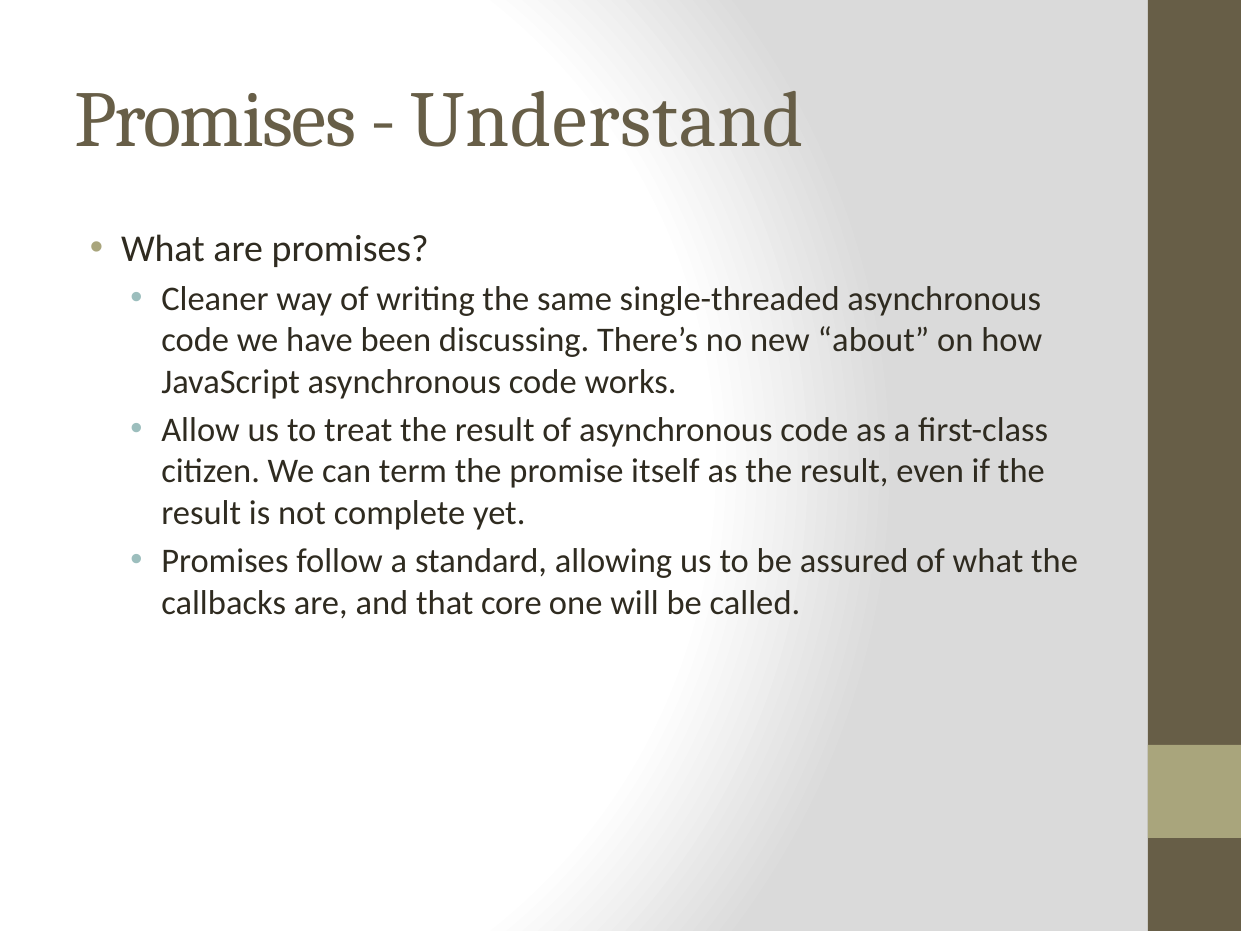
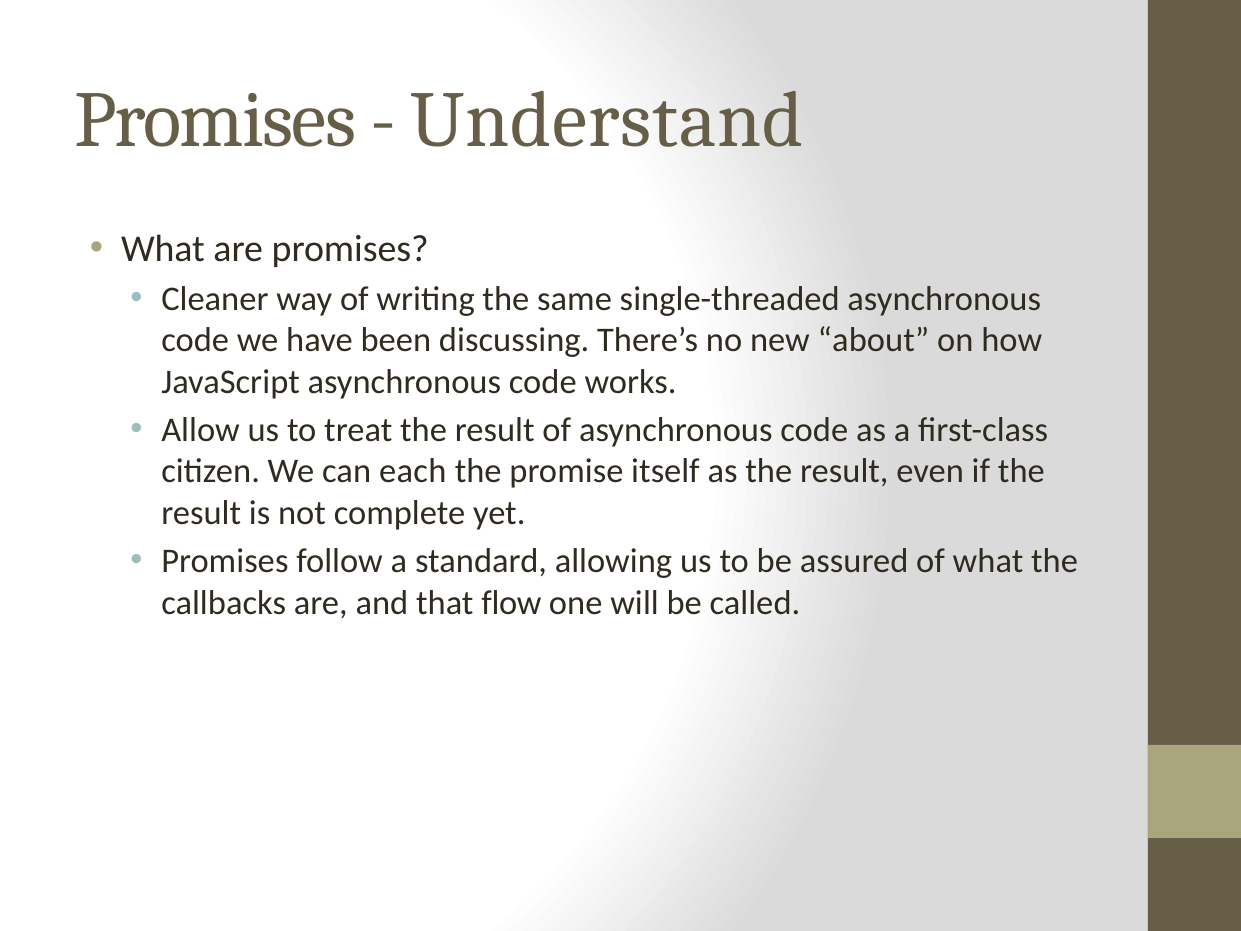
term: term -> each
core: core -> flow
